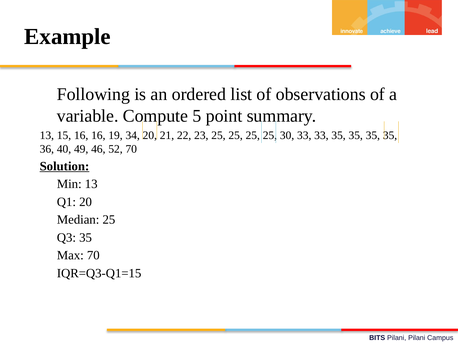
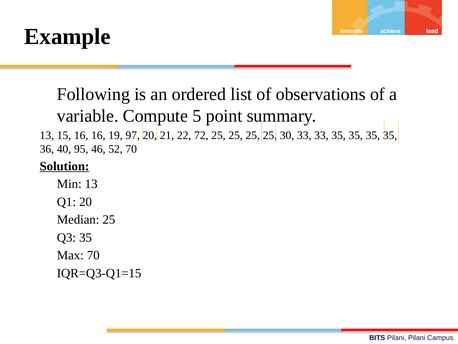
34: 34 -> 97
23: 23 -> 72
49: 49 -> 95
